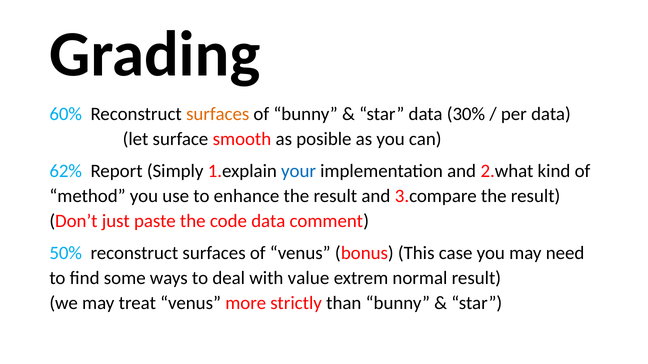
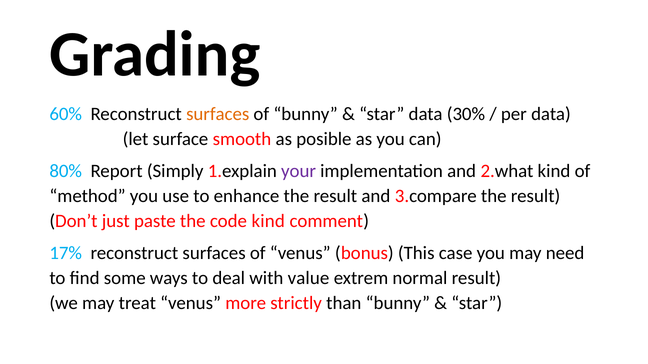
62%: 62% -> 80%
your colour: blue -> purple
code data: data -> kind
50%: 50% -> 17%
